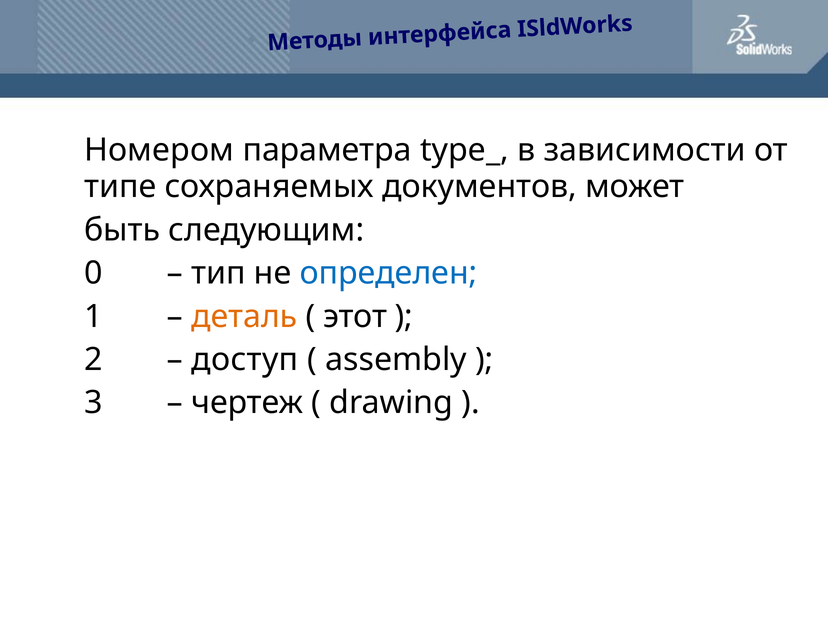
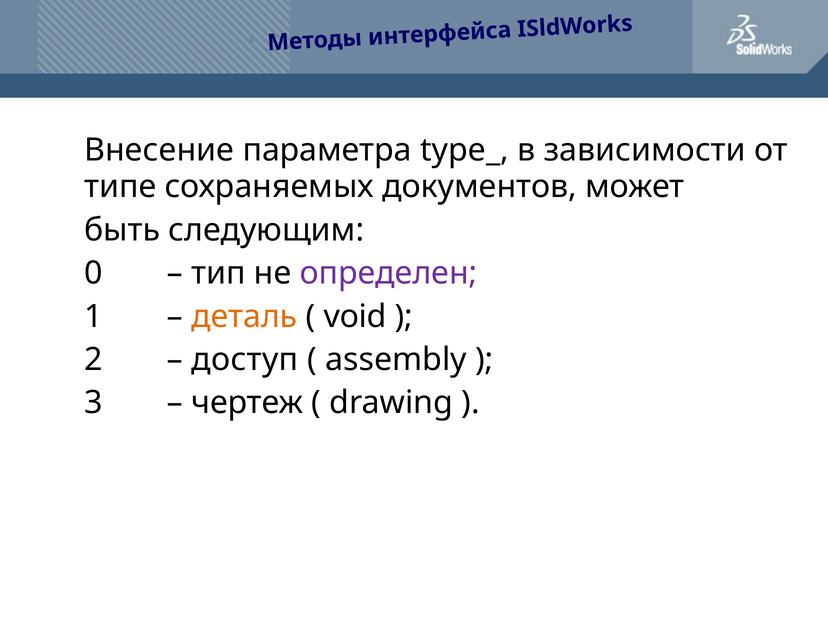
Номером: Номером -> Внесение
определен colour: blue -> purple
этот: этот -> void
